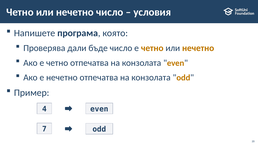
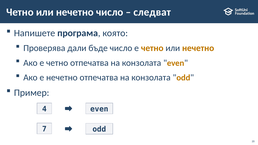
условия: условия -> следват
